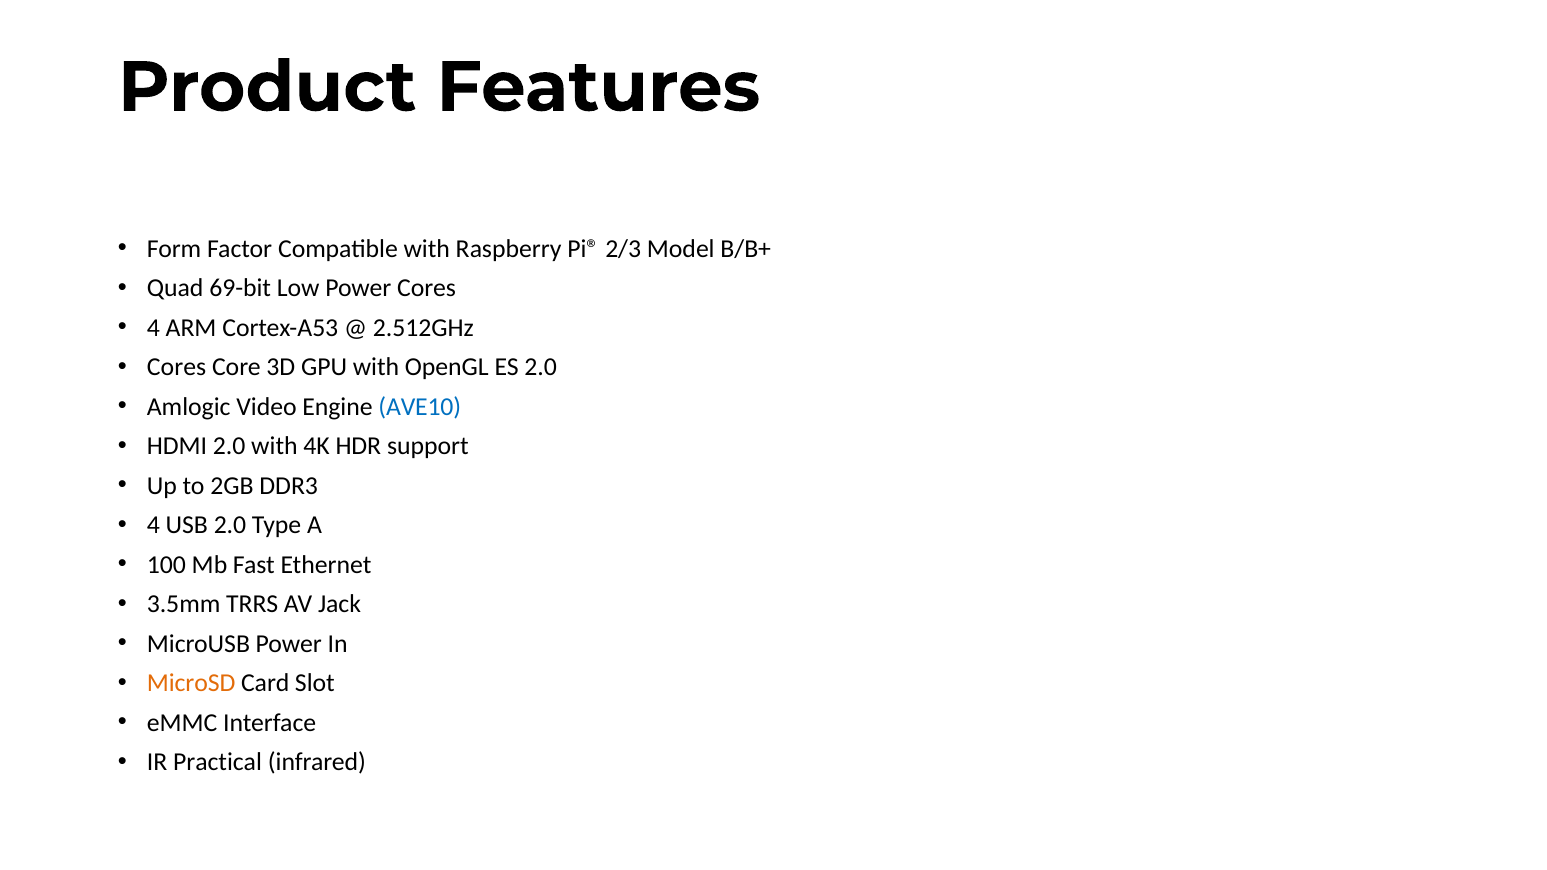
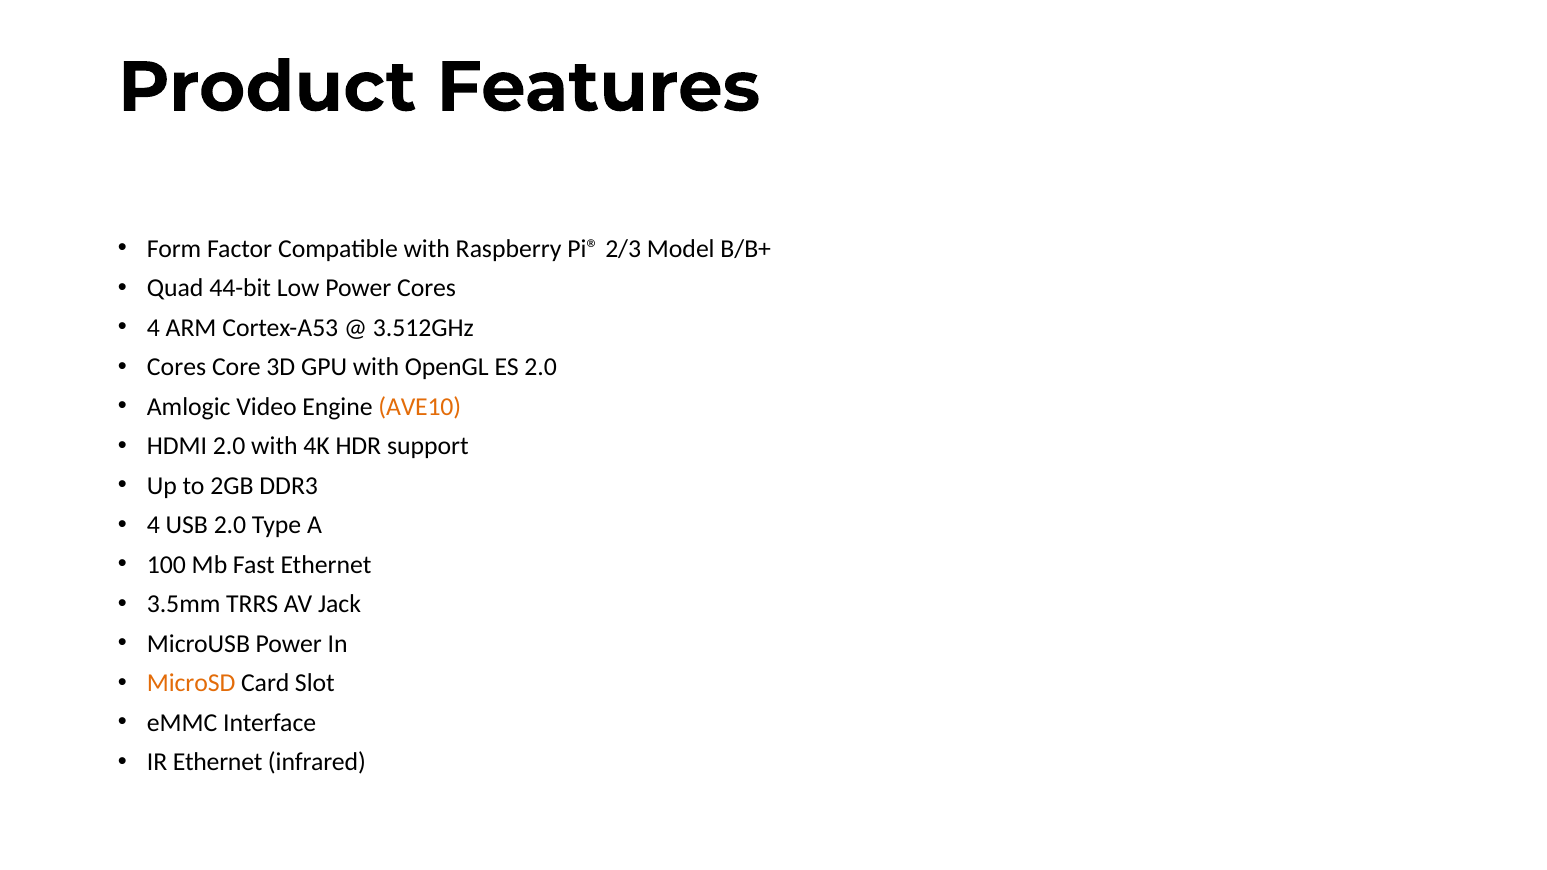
69-bit: 69-bit -> 44-bit
2.512GHz: 2.512GHz -> 3.512GHz
AVE10 colour: blue -> orange
IR Practical: Practical -> Ethernet
